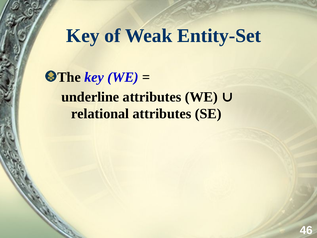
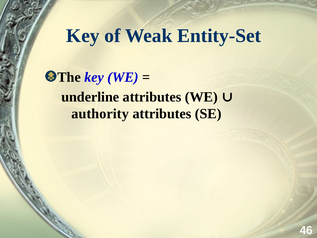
relational: relational -> authority
